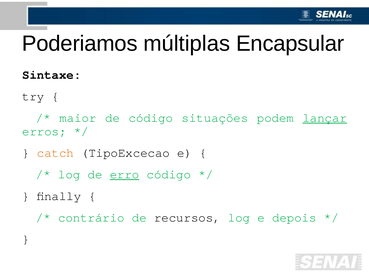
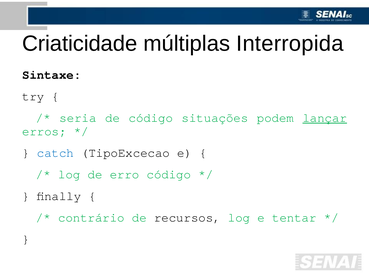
Poderiamos: Poderiamos -> Criaticidade
Encapsular: Encapsular -> Interropida
maior: maior -> seria
catch colour: orange -> blue
erro underline: present -> none
depois: depois -> tentar
